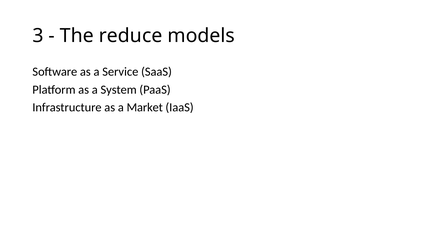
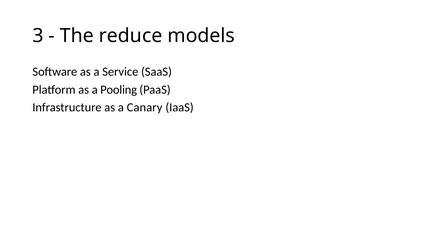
System: System -> Pooling
Market: Market -> Canary
